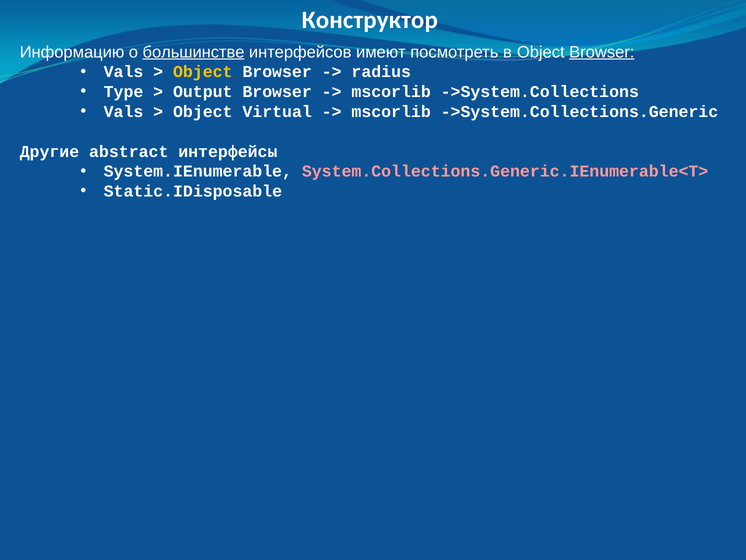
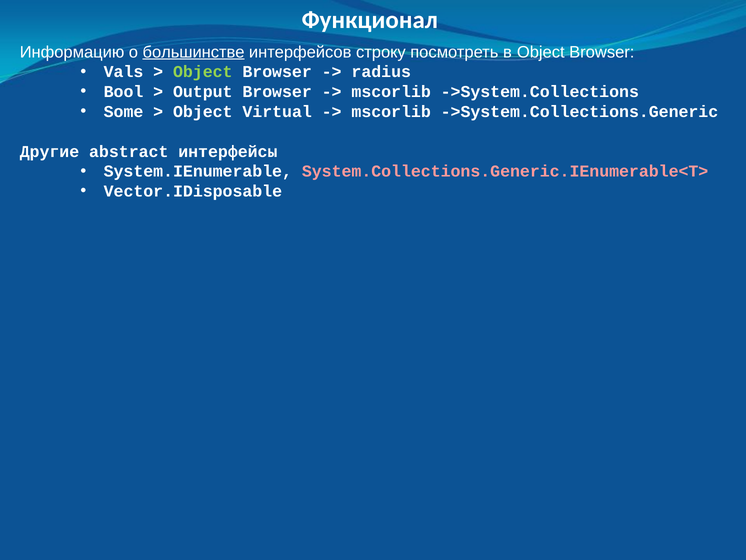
Конструктор: Конструктор -> Функционал
имеют: имеют -> строку
Browser at (602, 52) underline: present -> none
Object at (203, 72) colour: yellow -> light green
Type: Type -> Bool
Vals at (124, 112): Vals -> Some
Static.IDisposable: Static.IDisposable -> Vector.IDisposable
